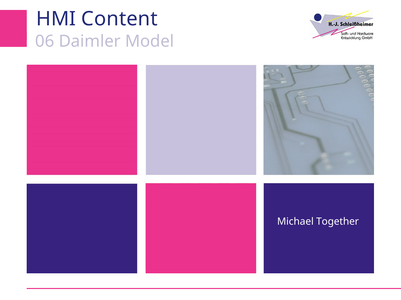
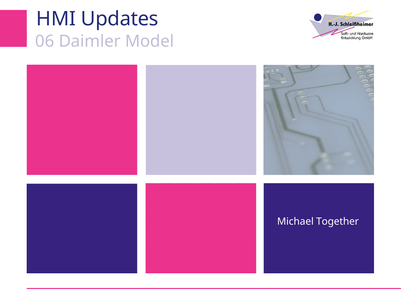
Content: Content -> Updates
